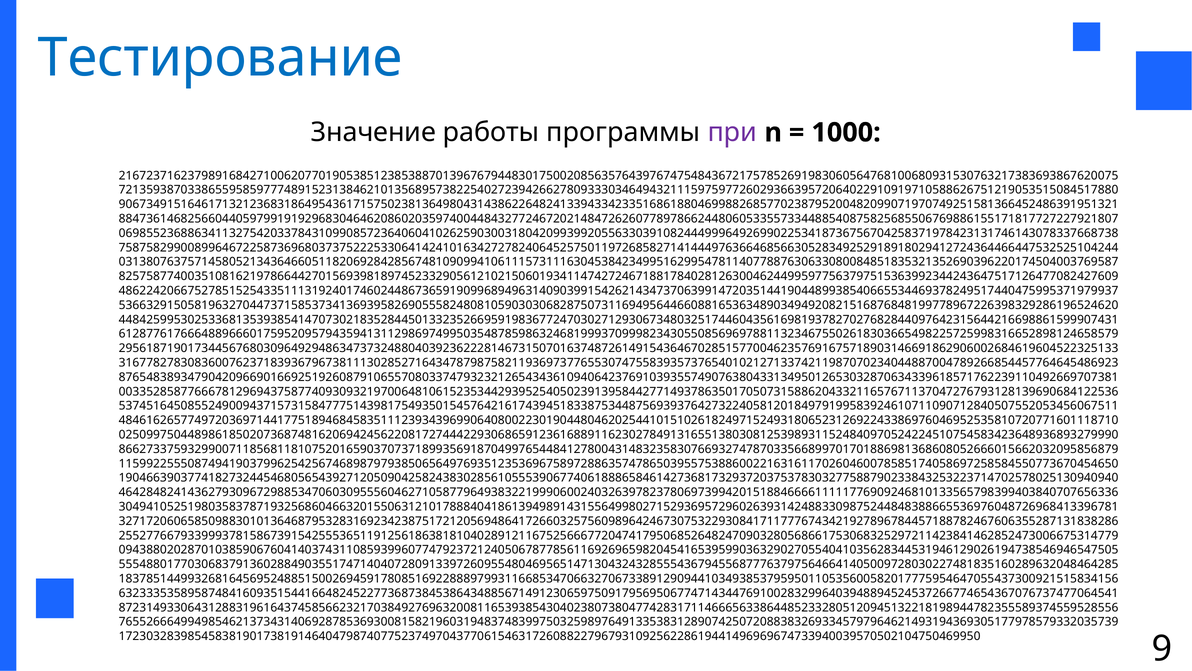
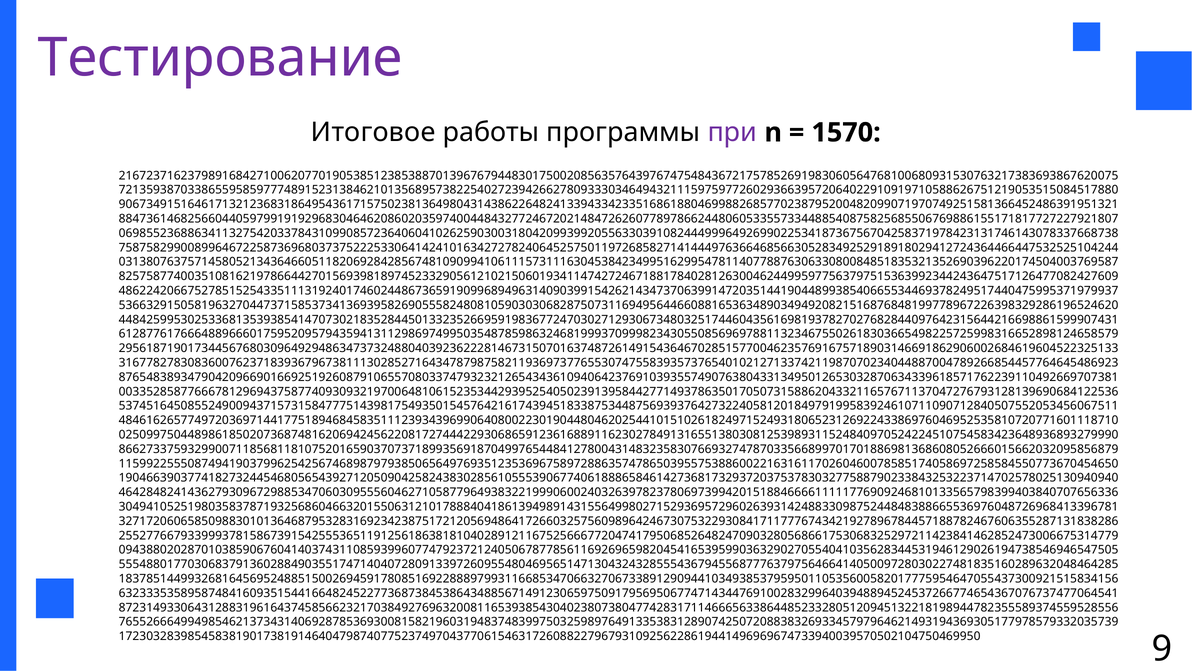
Тестирование colour: blue -> purple
Значение: Значение -> Итоговое
1000: 1000 -> 1570
